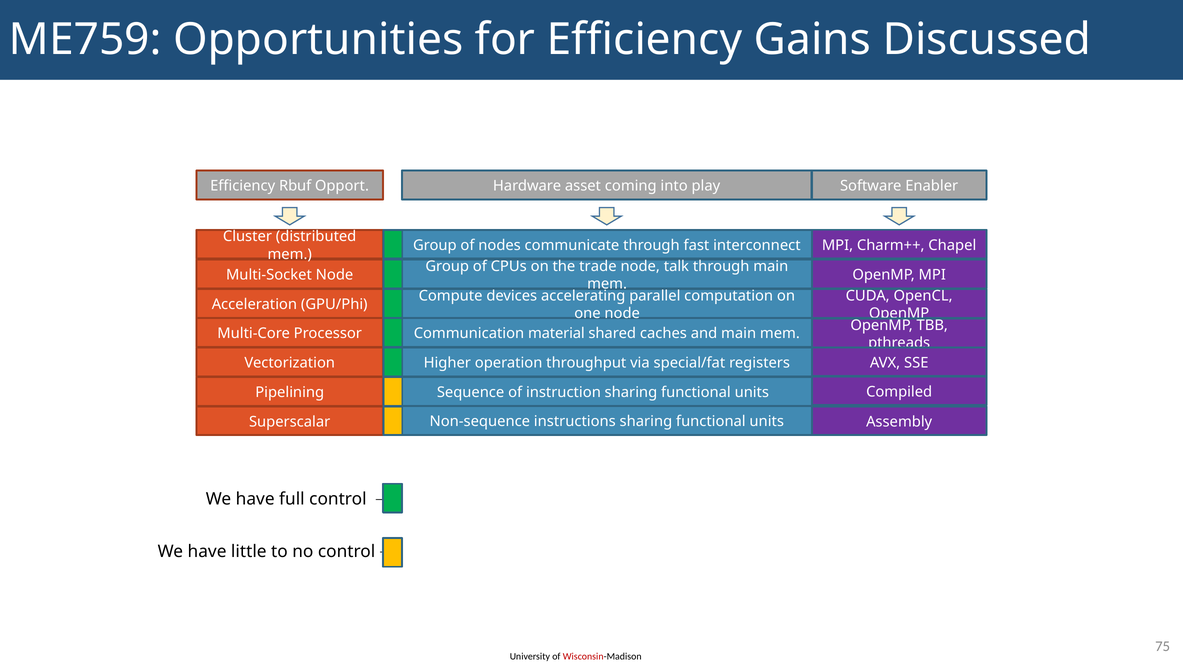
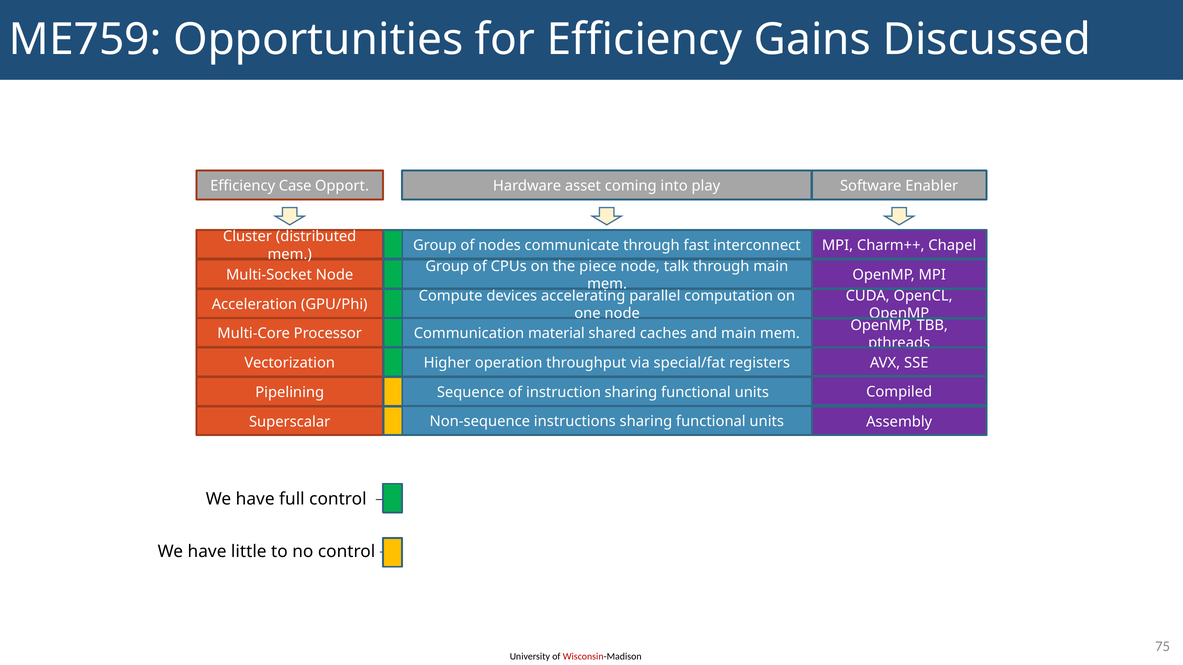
Rbuf: Rbuf -> Case
trade: trade -> piece
